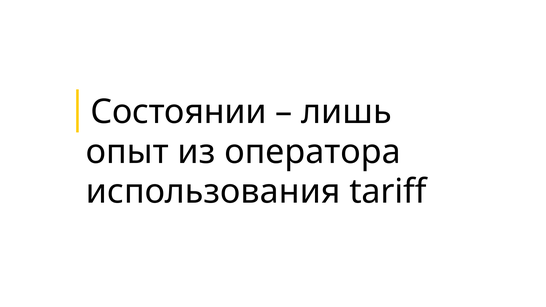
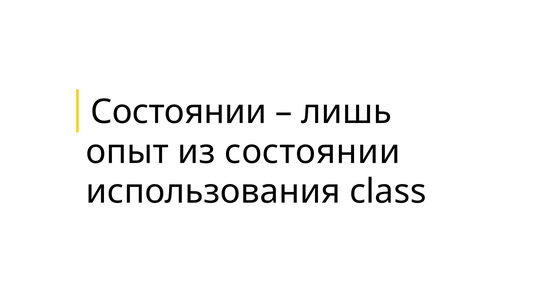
из оператора: оператора -> состоянии
tariff: tariff -> class
